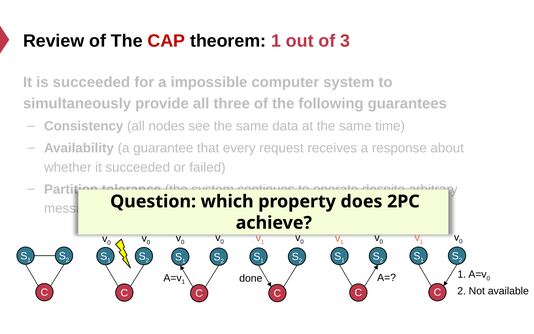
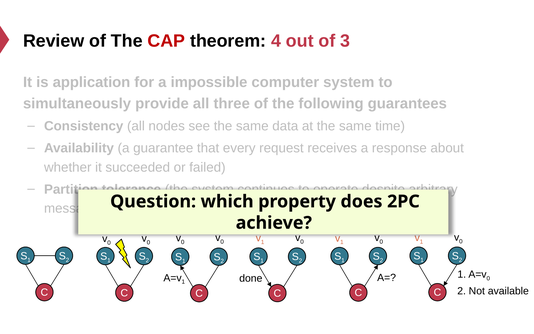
theorem 1: 1 -> 4
is succeeded: succeeded -> application
